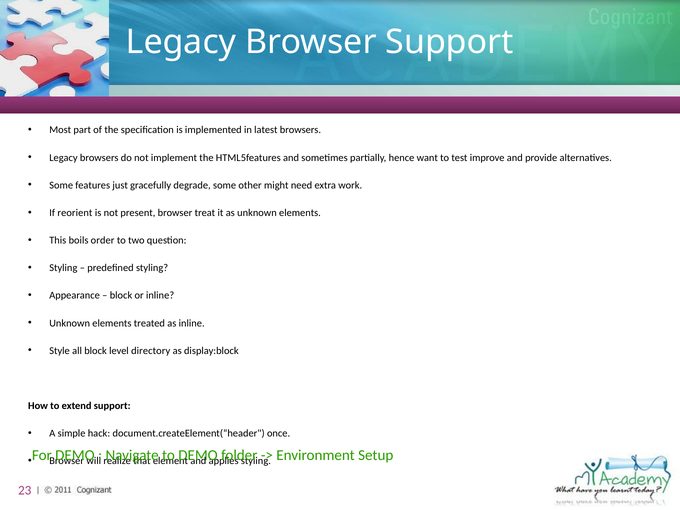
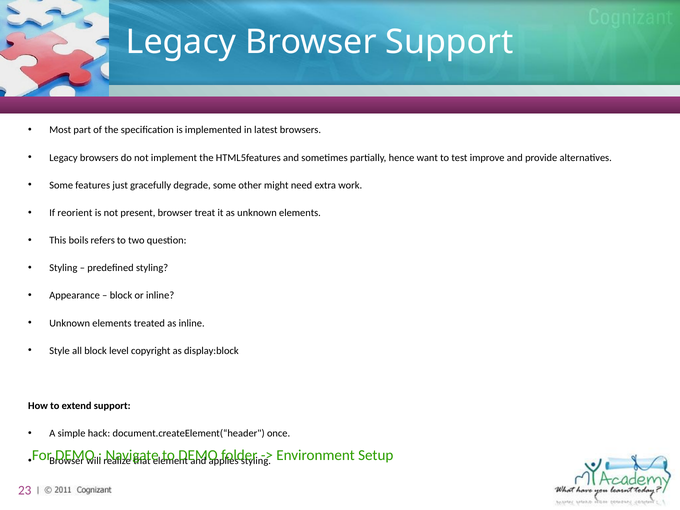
order: order -> refers
directory: directory -> copyright
